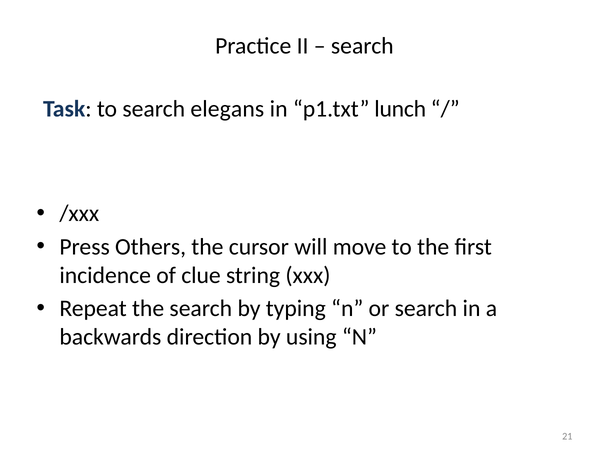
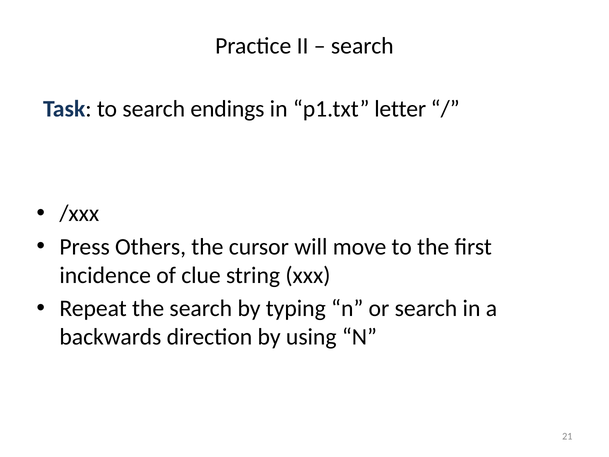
elegans: elegans -> endings
lunch: lunch -> letter
